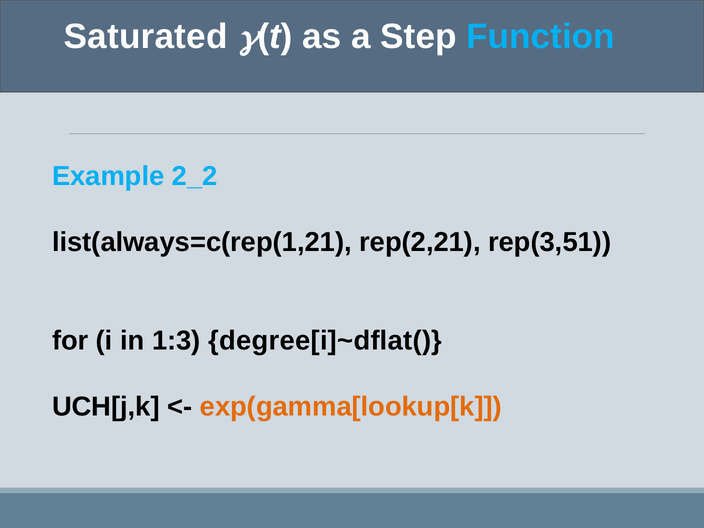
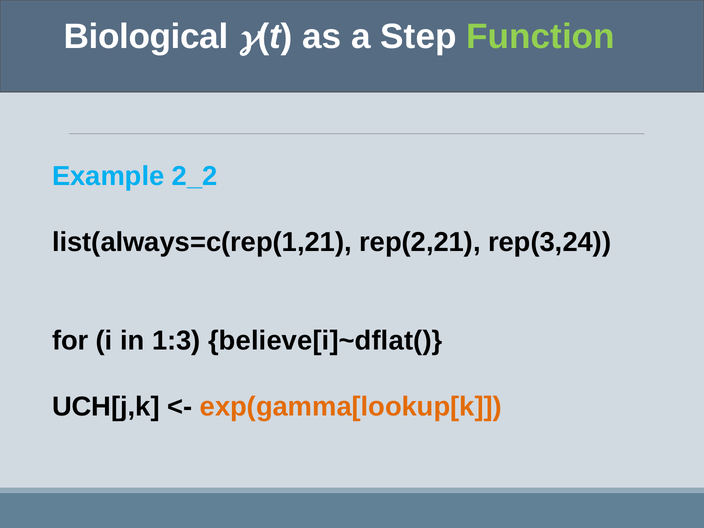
Saturated: Saturated -> Biological
Function colour: light blue -> light green
rep(3,51: rep(3,51 -> rep(3,24
degree[i]~dflat(: degree[i]~dflat( -> believe[i]~dflat(
